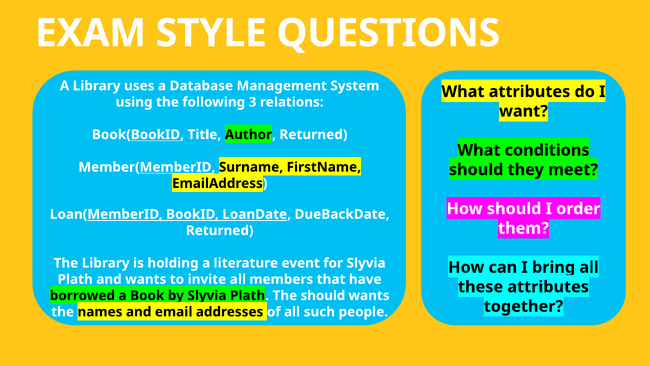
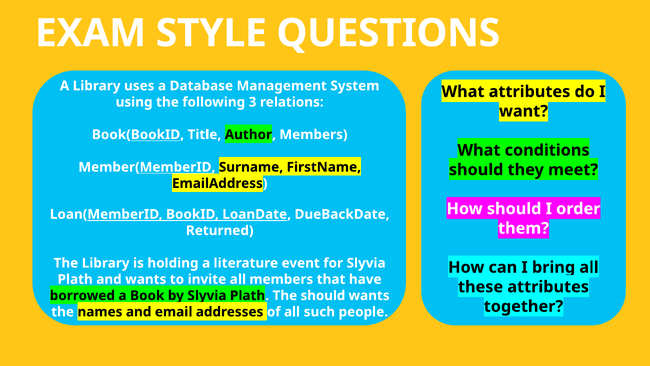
Author Returned: Returned -> Members
